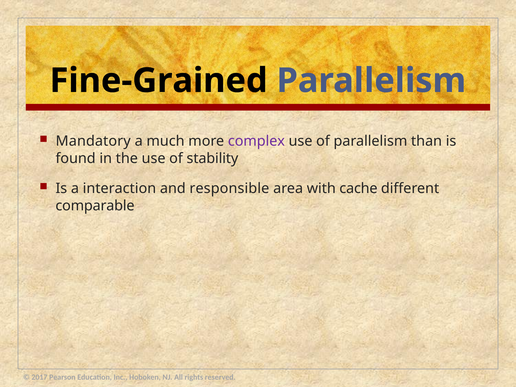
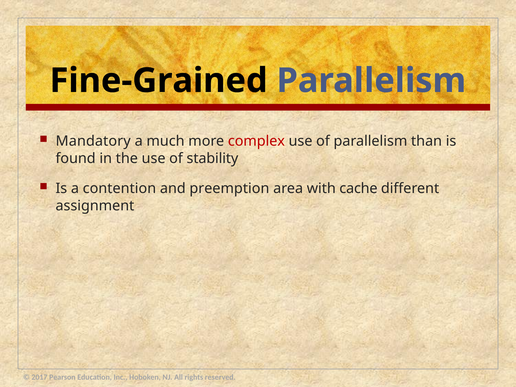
complex colour: purple -> red
interaction: interaction -> contention
responsible: responsible -> preemption
comparable: comparable -> assignment
